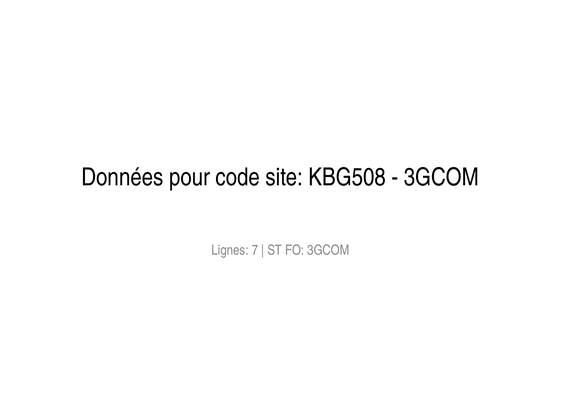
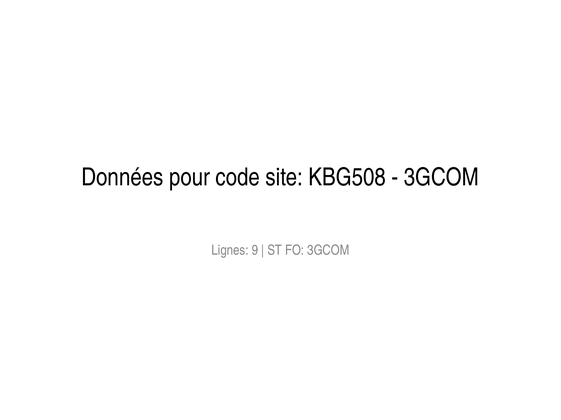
7: 7 -> 9
